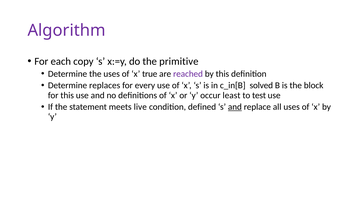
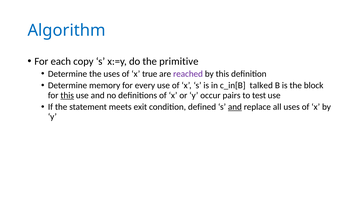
Algorithm colour: purple -> blue
replaces: replaces -> memory
solved: solved -> talked
this at (67, 95) underline: none -> present
least: least -> pairs
live: live -> exit
